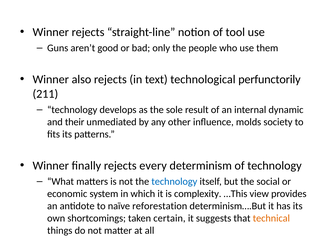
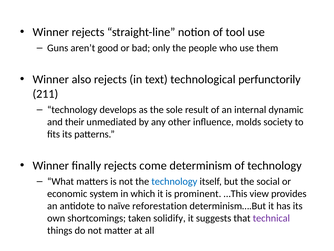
every: every -> come
complexity: complexity -> prominent
certain: certain -> solidify
technical colour: orange -> purple
